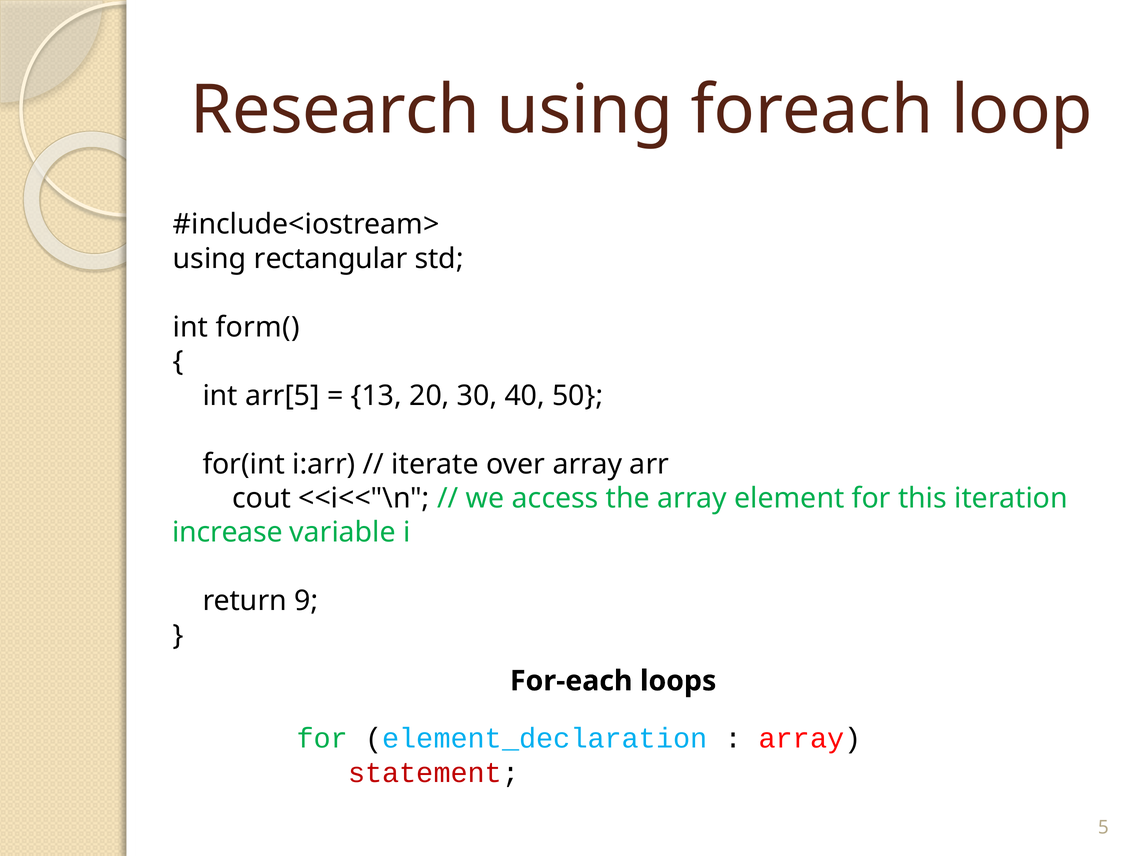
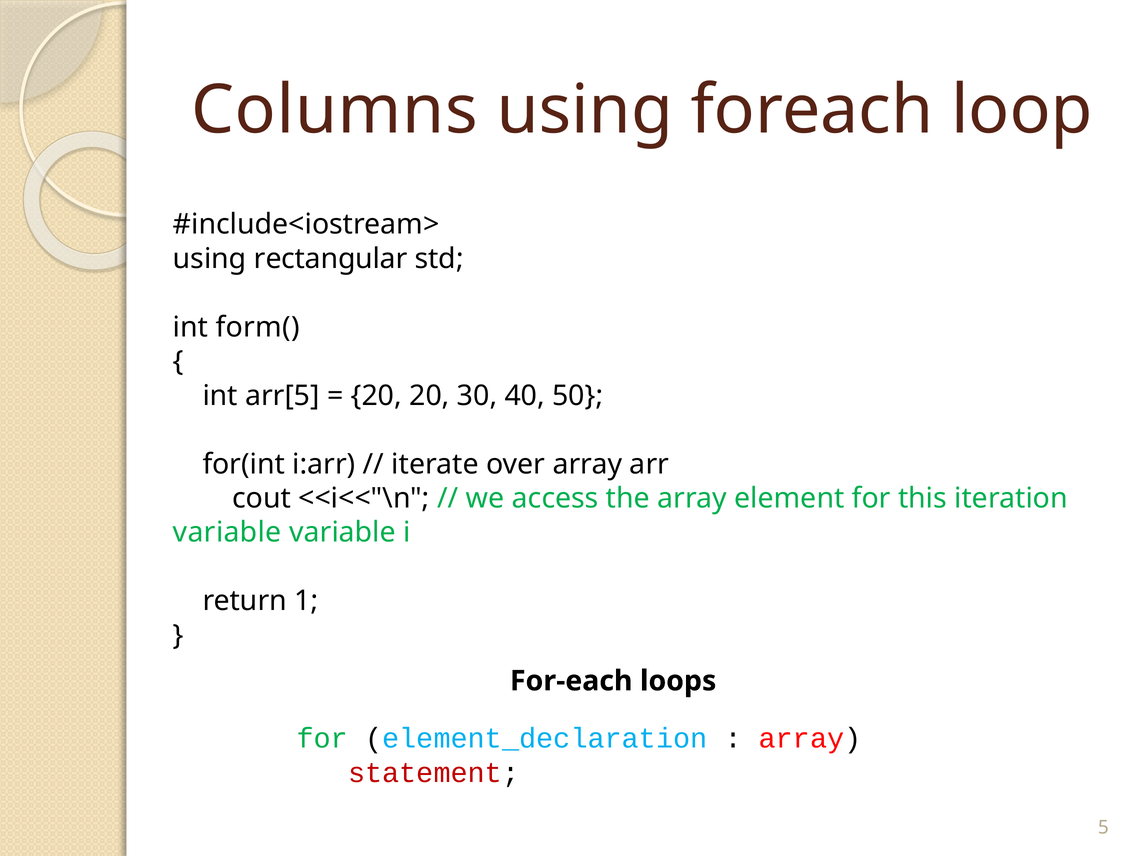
Research: Research -> Columns
13 at (376, 396): 13 -> 20
increase at (228, 532): increase -> variable
9: 9 -> 1
